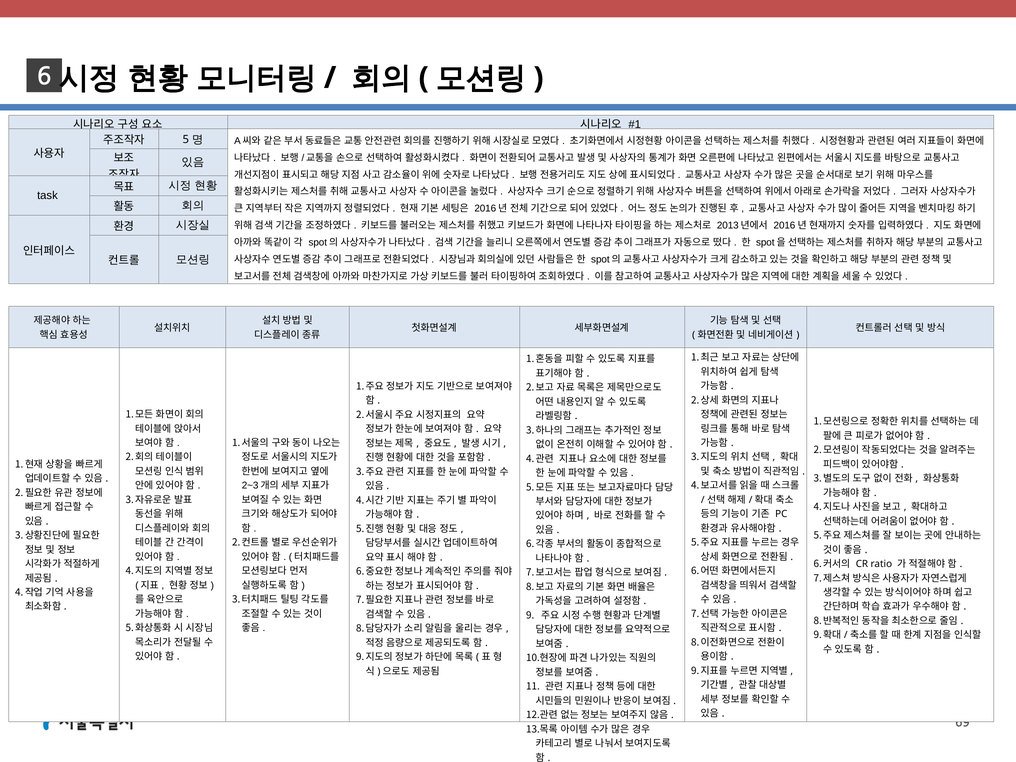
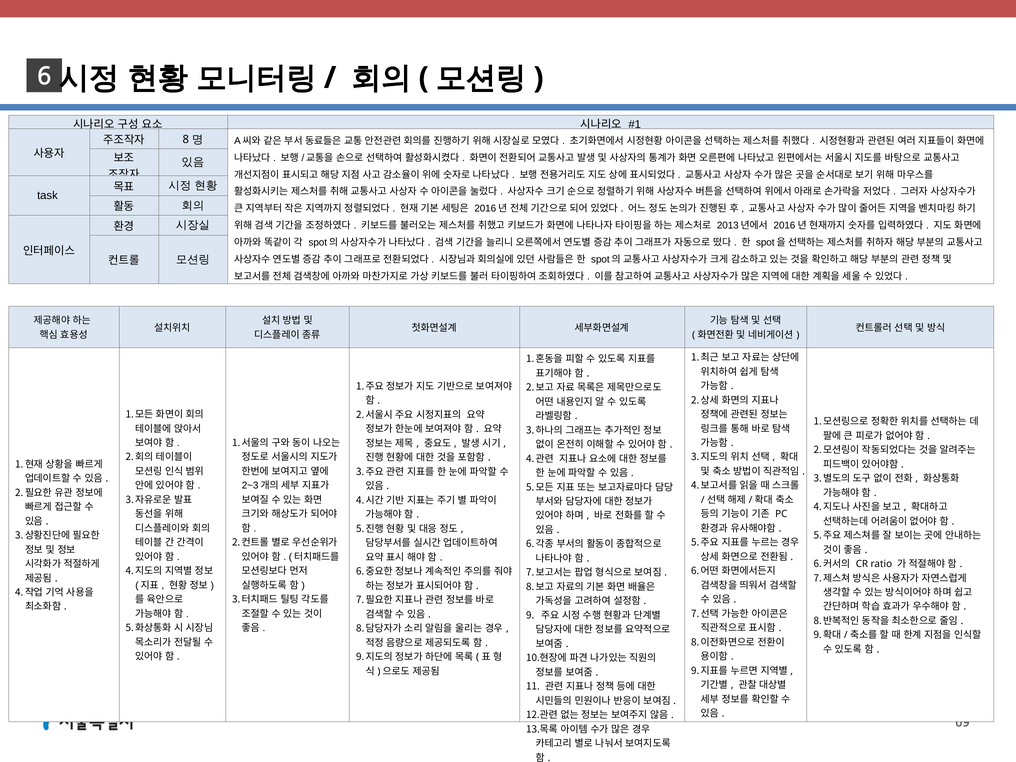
5: 5 -> 8
